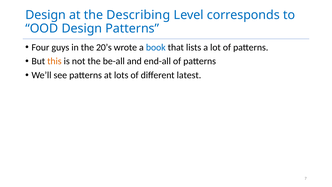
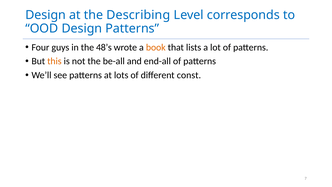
20’s: 20’s -> 48’s
book colour: blue -> orange
latest: latest -> const
